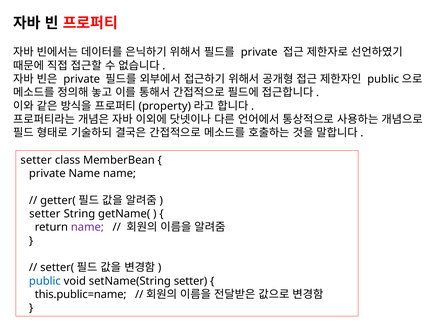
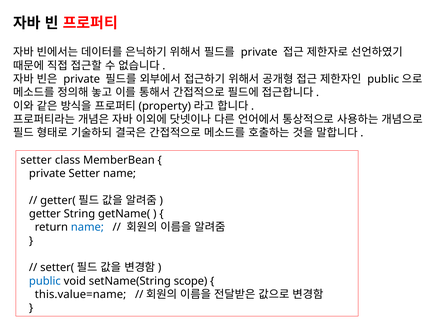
private Name: Name -> Setter
setter at (45, 214): setter -> getter
name at (87, 227) colour: purple -> blue
setName(String setter: setter -> scope
this.public=name: this.public=name -> this.value=name
